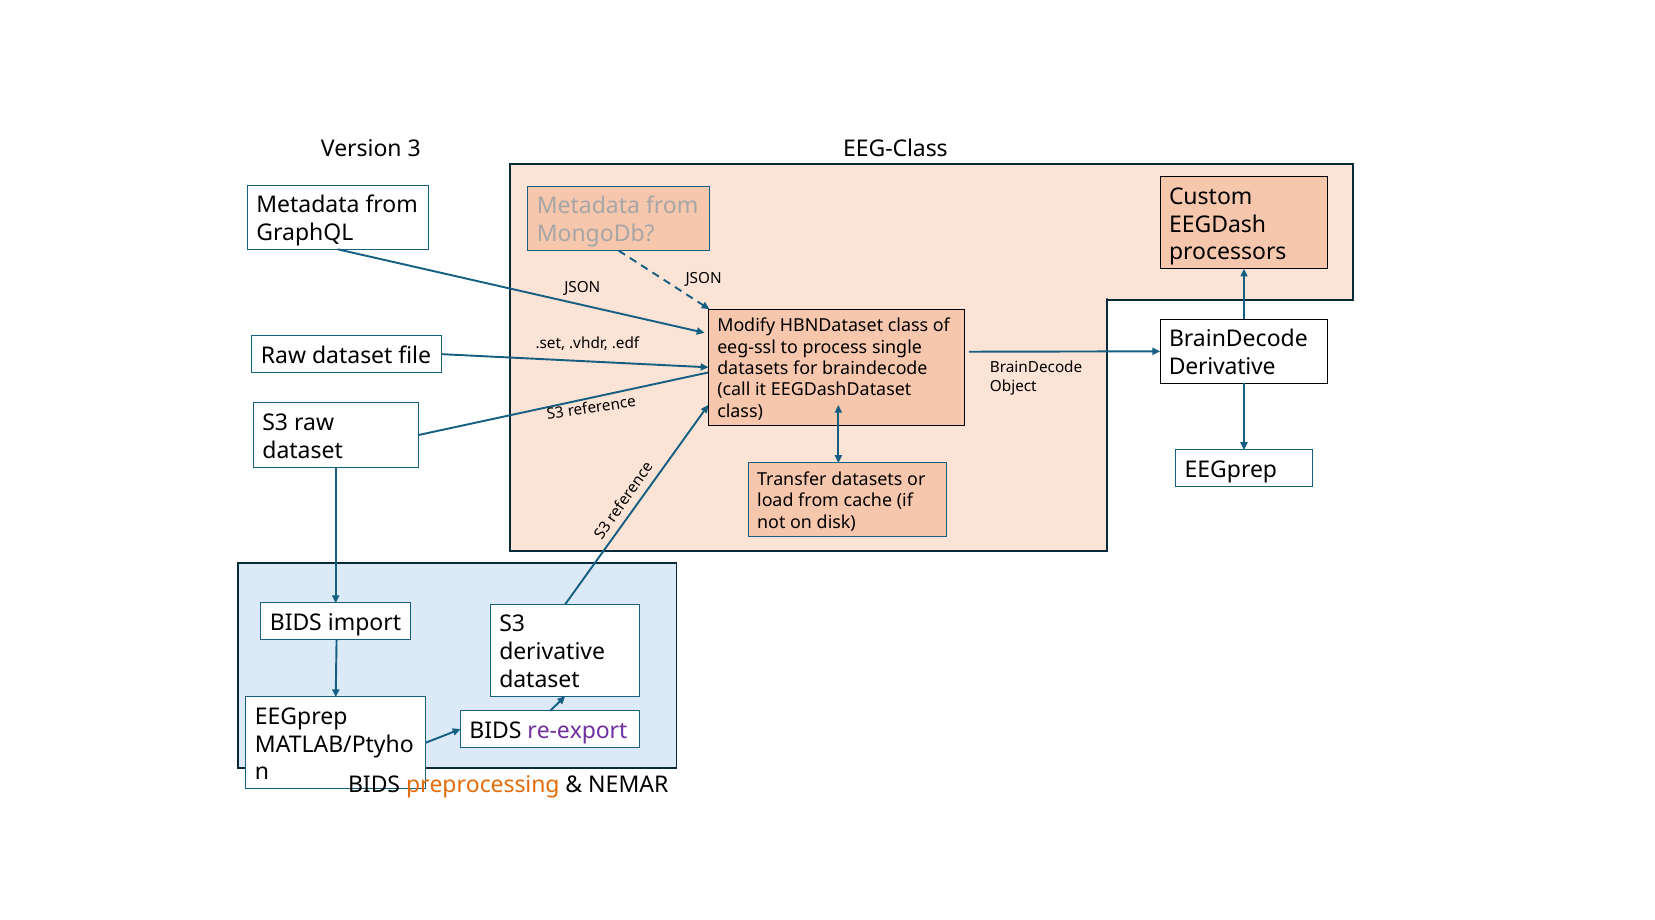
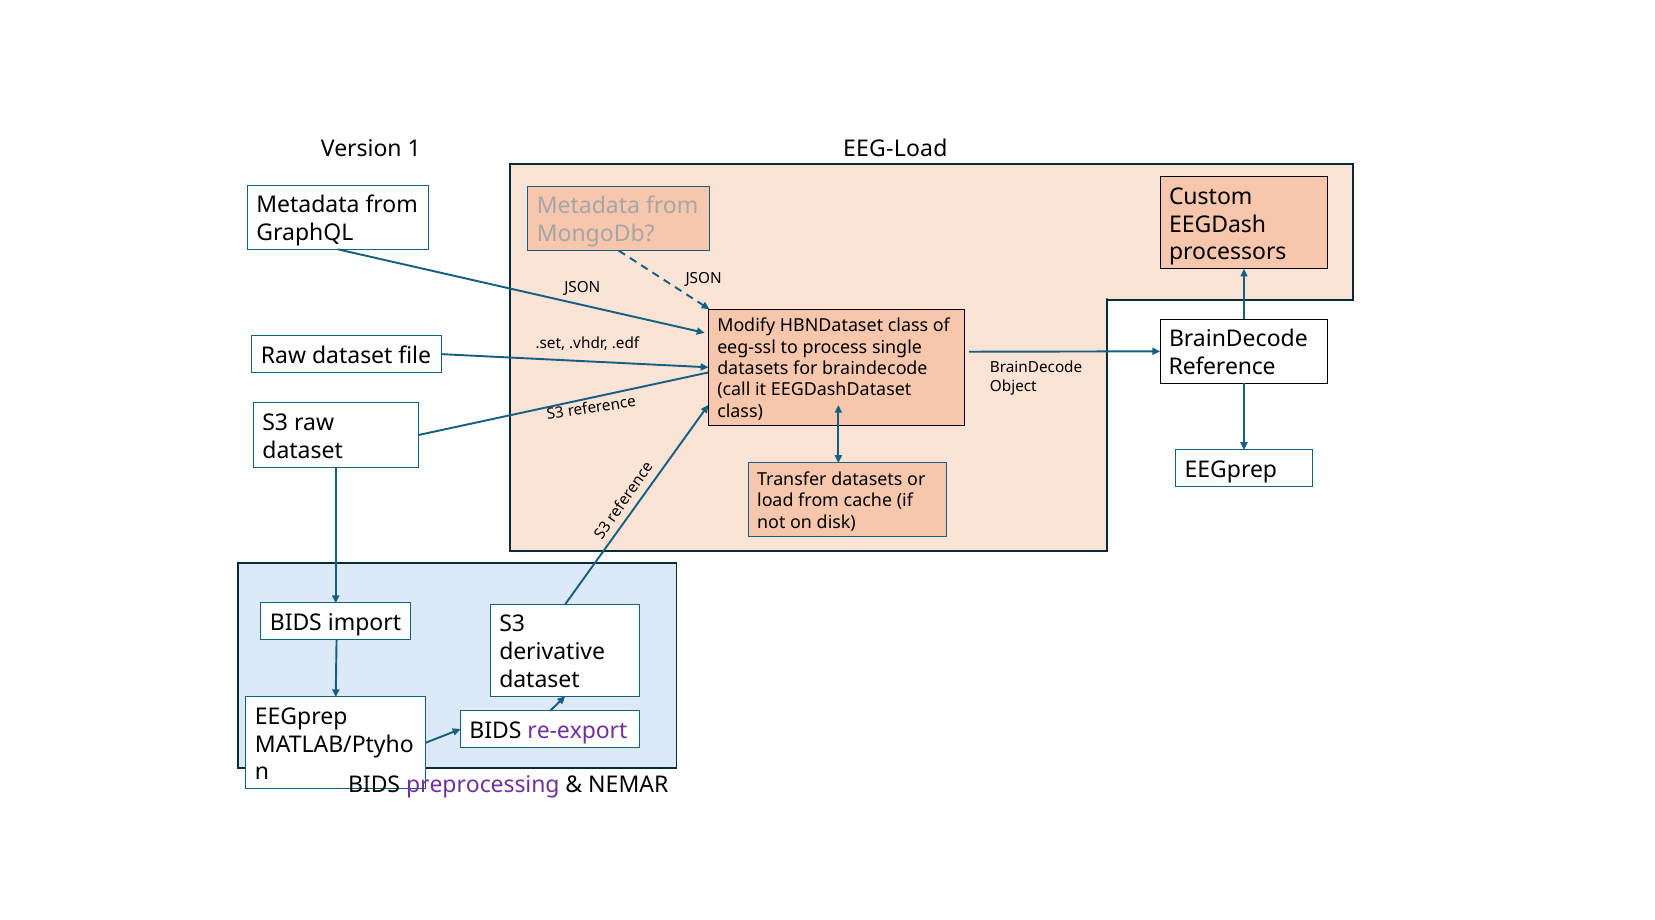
Version 3: 3 -> 1
EEG-Class: EEG-Class -> EEG-Load
Derivative at (1222, 367): Derivative -> Reference
preprocessing colour: orange -> purple
